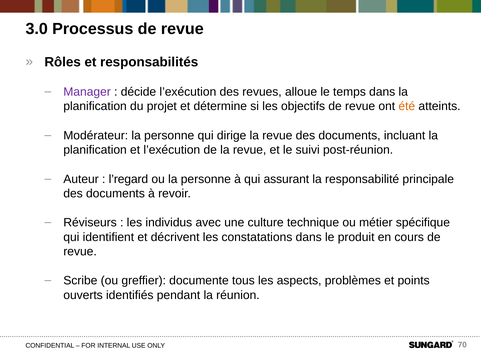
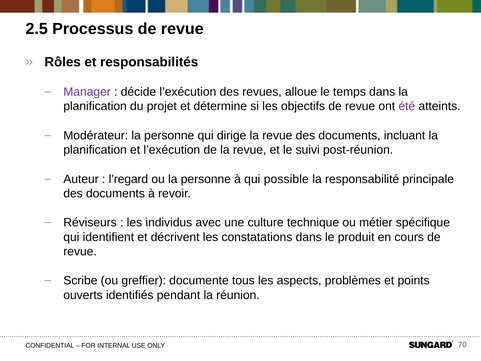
3.0: 3.0 -> 2.5
été colour: orange -> purple
assurant: assurant -> possible
